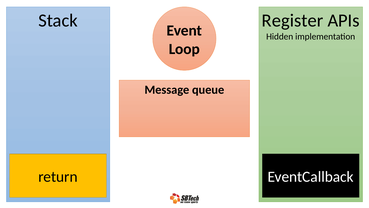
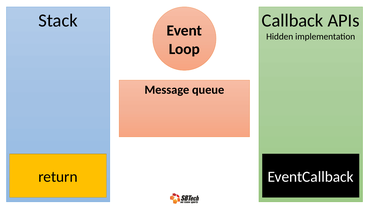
Register: Register -> Callback
